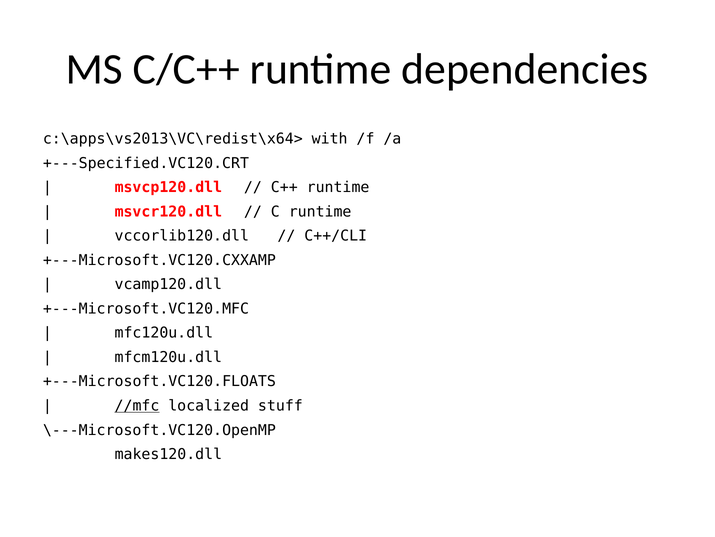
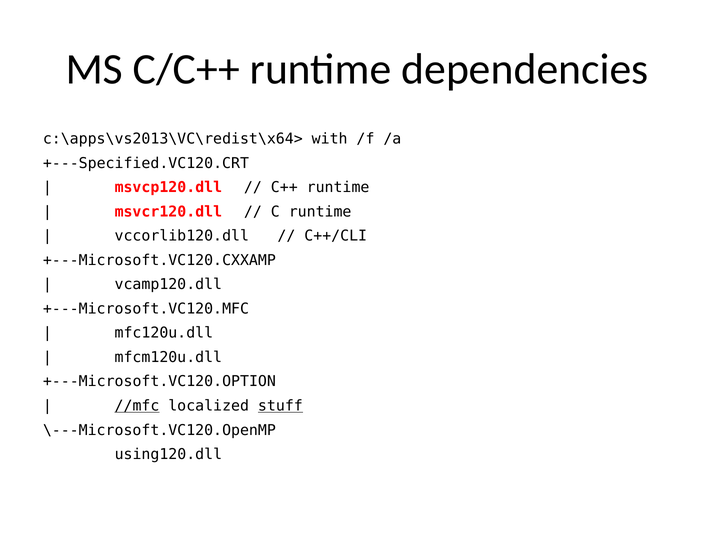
+---Microsoft.VC120.FLOATS: +---Microsoft.VC120.FLOATS -> +---Microsoft.VC120.OPTION
stuff underline: none -> present
makes120.dll: makes120.dll -> using120.dll
